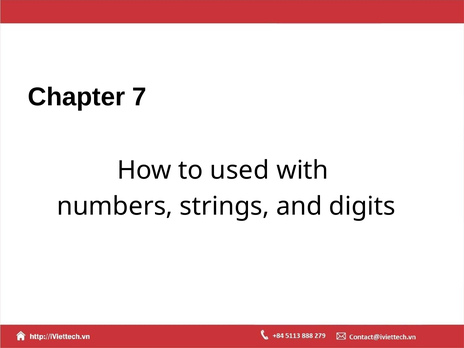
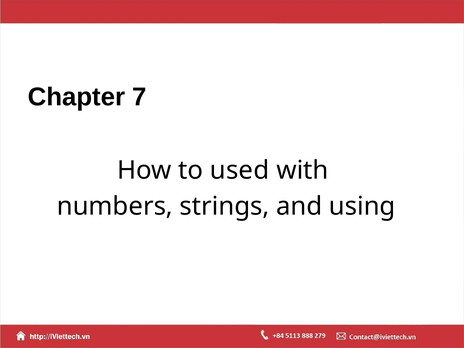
digits: digits -> using
